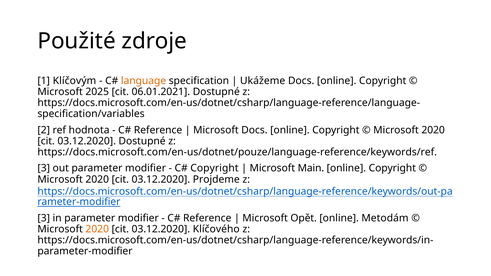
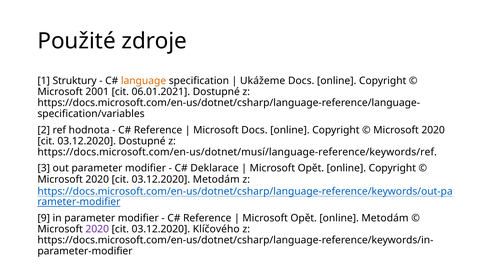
Klíčovým: Klíčovým -> Struktury
2025: 2025 -> 2001
https://docs.microsoft.com/en-us/dotnet/pouze/language-reference/keywords/ref: https://docs.microsoft.com/en-us/dotnet/pouze/language-reference/keywords/ref -> https://docs.microsoft.com/en-us/dotnet/musí/language-reference/keywords/ref
Copyright at (214, 168): Copyright -> Deklarace
Main at (311, 168): Main -> Opět
03.12.2020 Projdeme: Projdeme -> Metodám
3 at (44, 218): 3 -> 9
2020 at (97, 229) colour: orange -> purple
